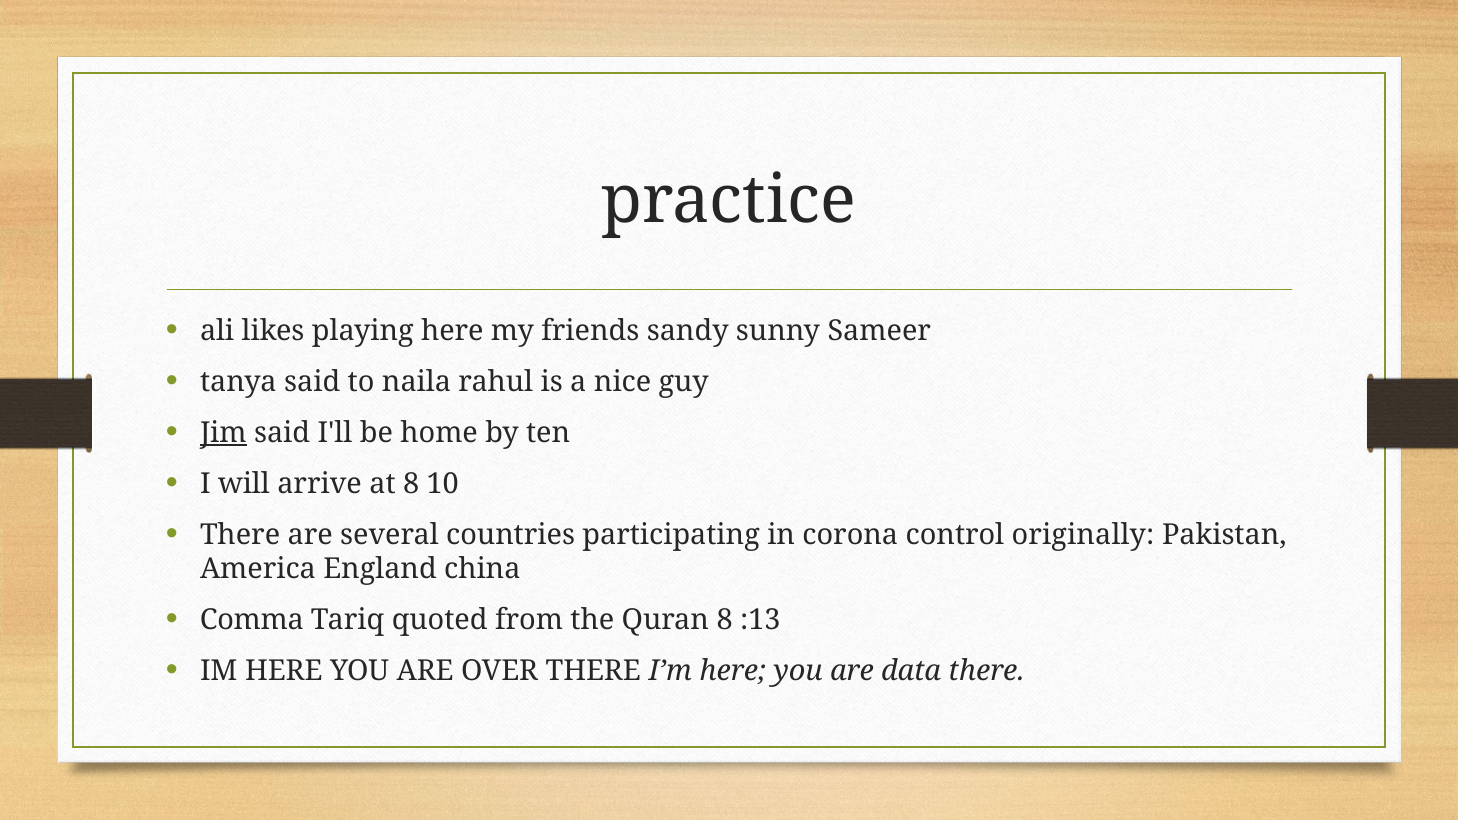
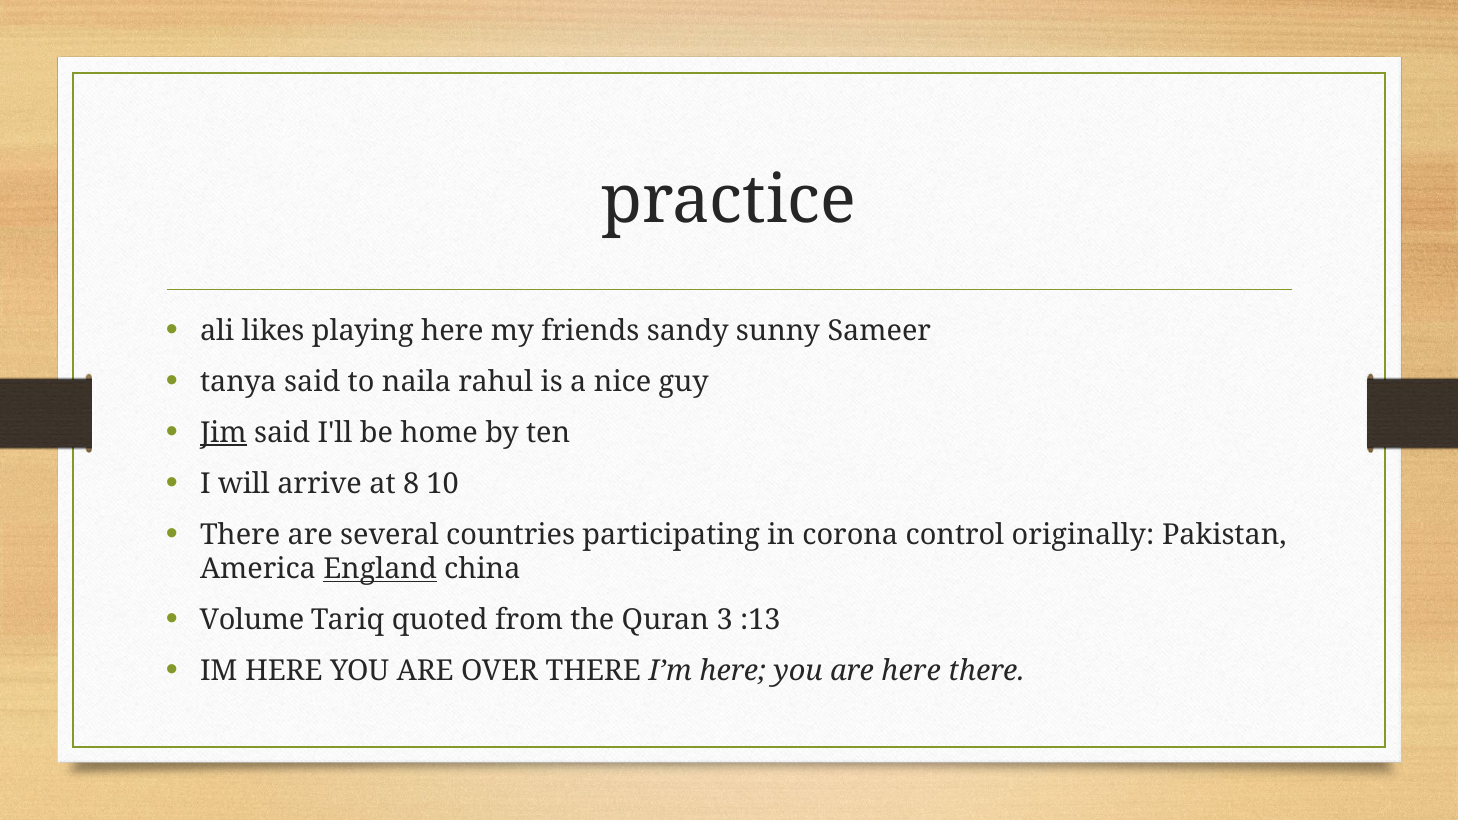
England underline: none -> present
Comma: Comma -> Volume
Quran 8: 8 -> 3
are data: data -> here
